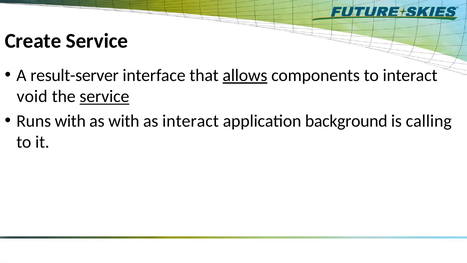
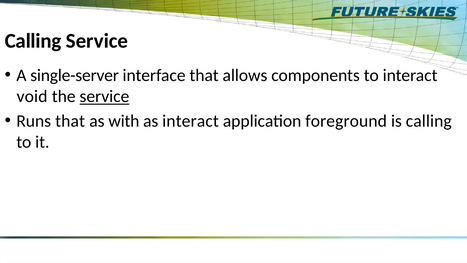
Create at (33, 41): Create -> Calling
result-server: result-server -> single-server
allows underline: present -> none
Runs with: with -> that
background: background -> foreground
